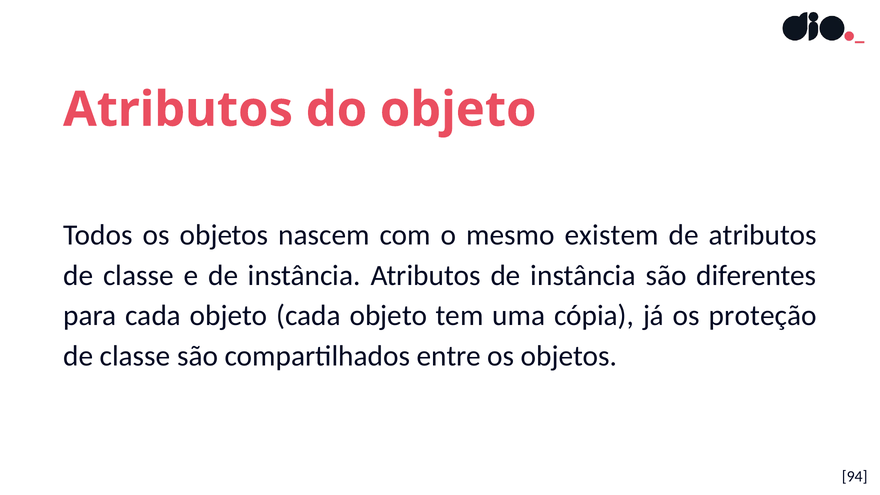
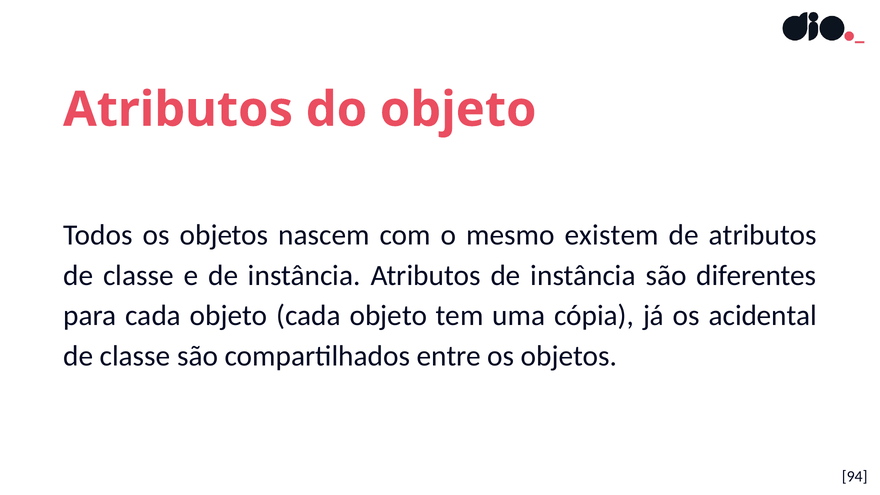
proteção: proteção -> acidental
